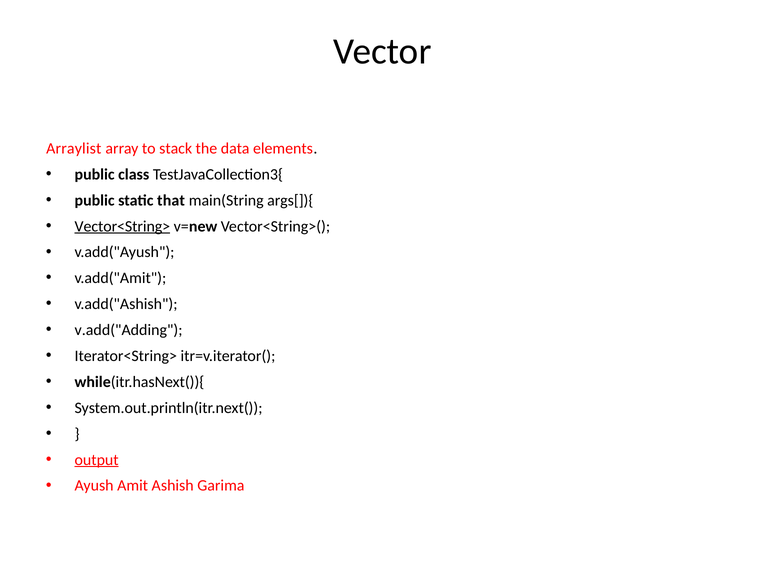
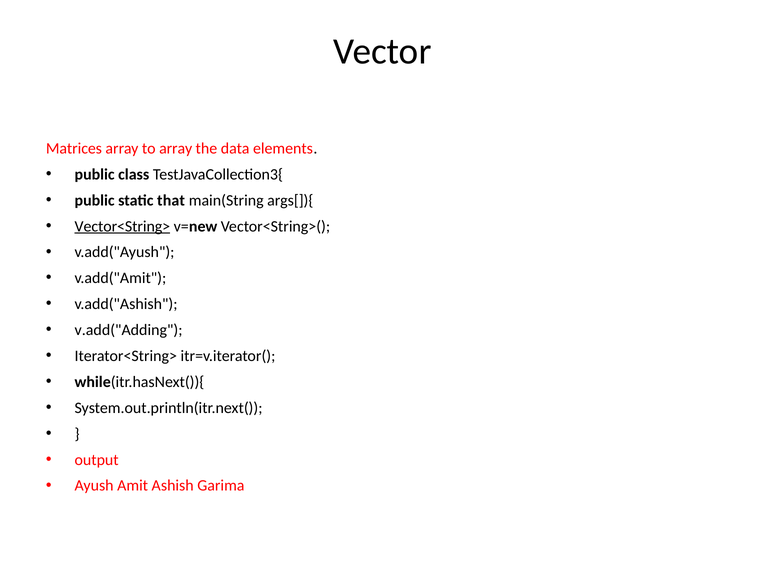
Arraylist: Arraylist -> Matrices
to stack: stack -> array
output underline: present -> none
